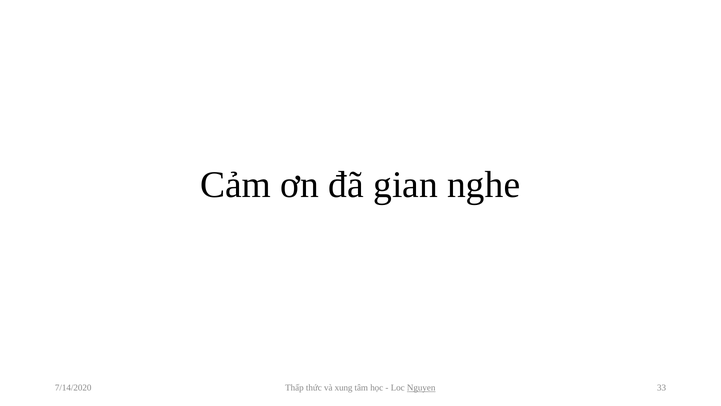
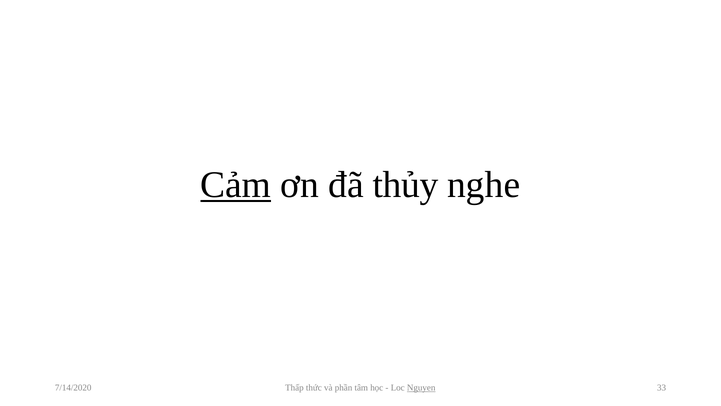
Cảm underline: none -> present
gian: gian -> thủy
xung: xung -> phần
